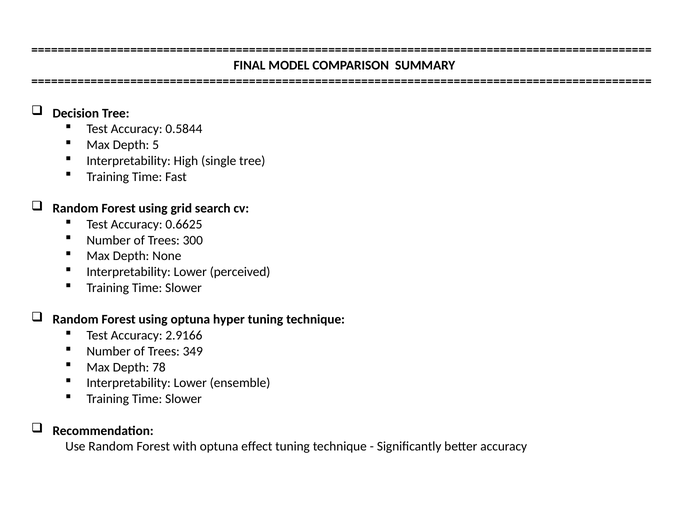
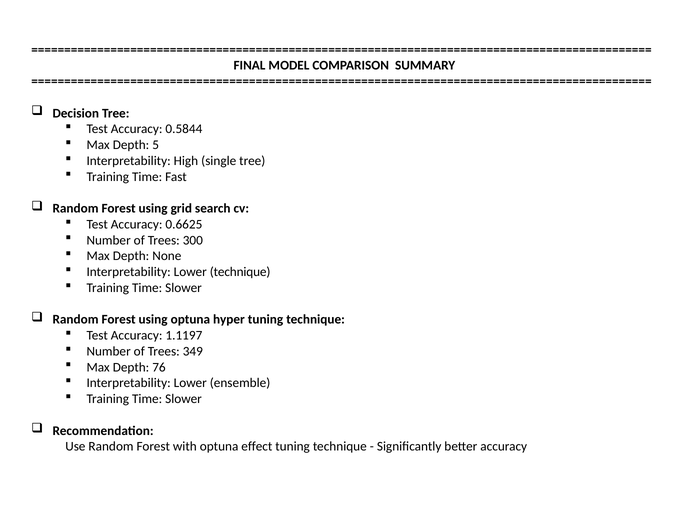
Lower perceived: perceived -> technique
2.9166: 2.9166 -> 1.1197
78: 78 -> 76
